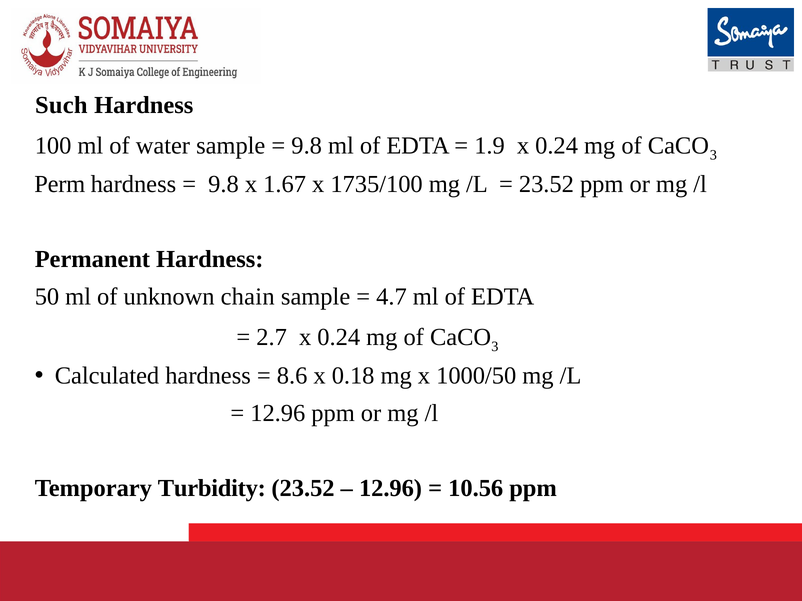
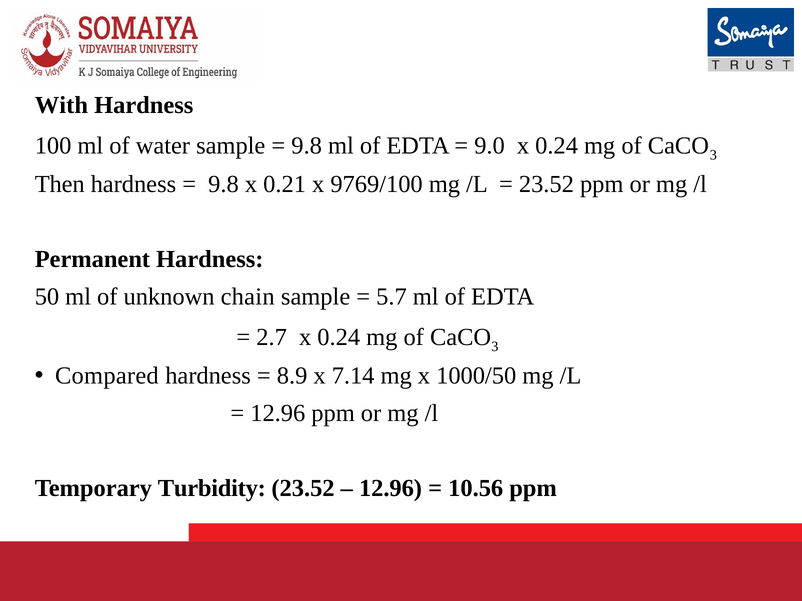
Such: Such -> With
1.9: 1.9 -> 9.0
Perm: Perm -> Then
1.67: 1.67 -> 0.21
1735/100: 1735/100 -> 9769/100
4.7: 4.7 -> 5.7
Calculated: Calculated -> Compared
8.6: 8.6 -> 8.9
0.18: 0.18 -> 7.14
